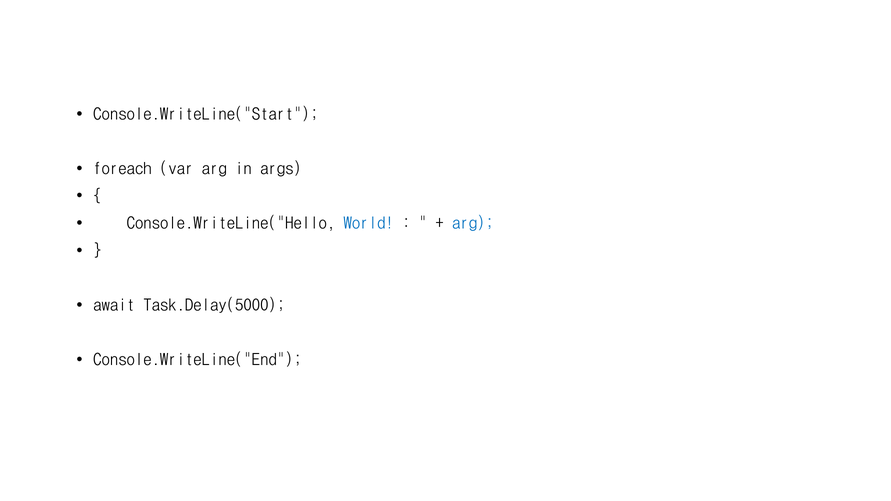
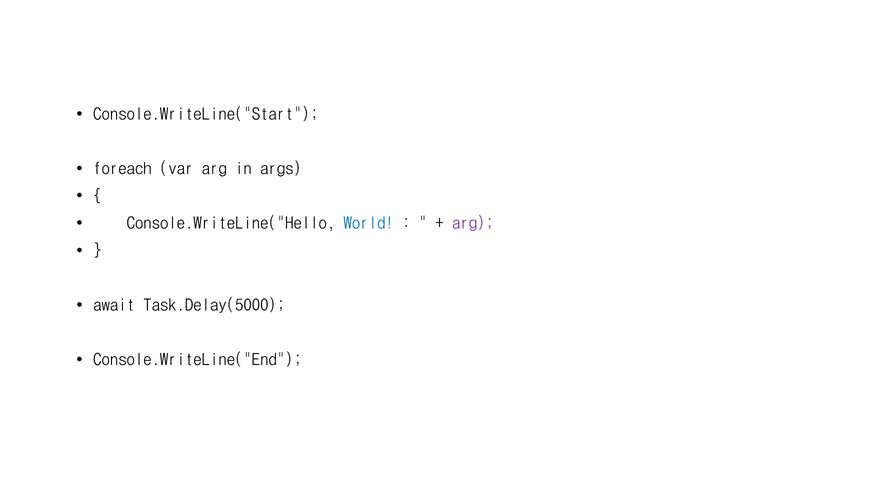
arg at (473, 223) colour: blue -> purple
